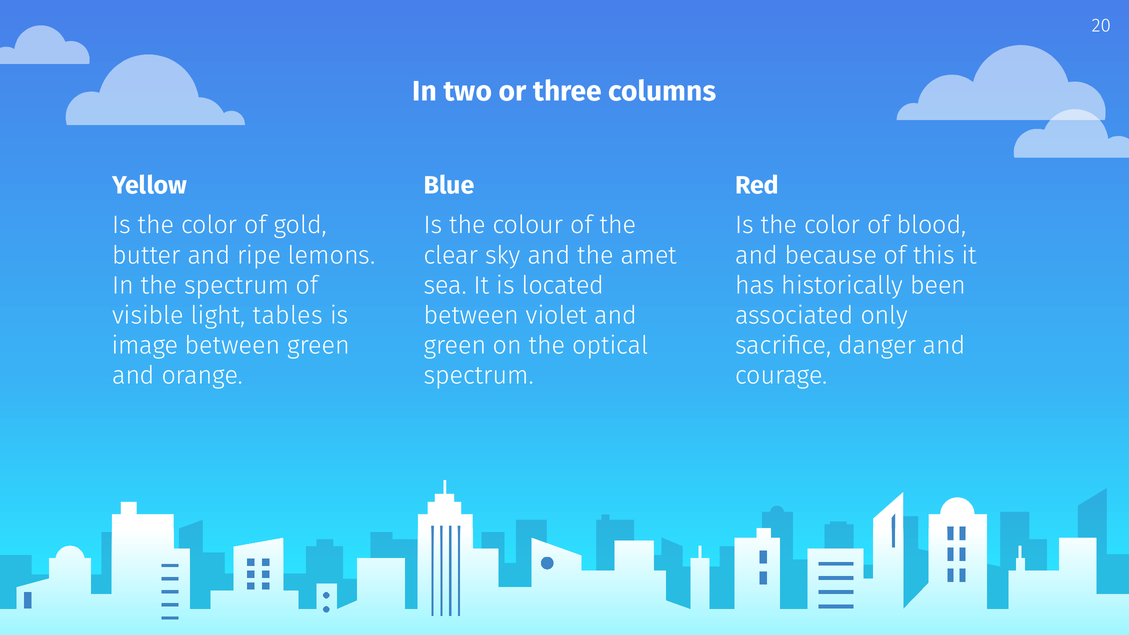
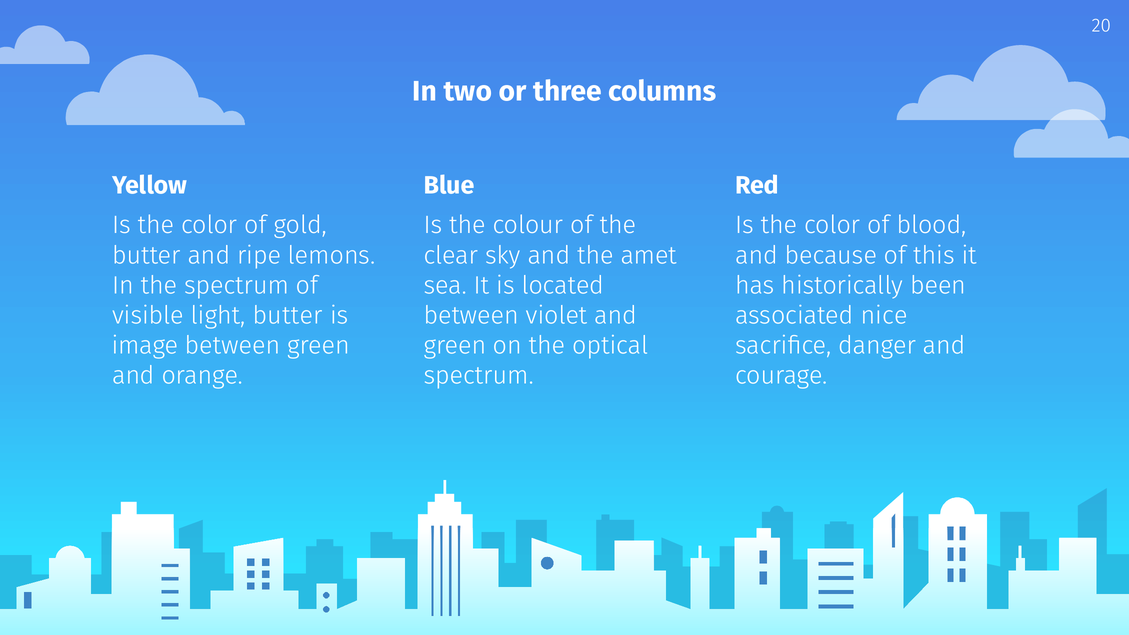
light tables: tables -> butter
only: only -> nice
